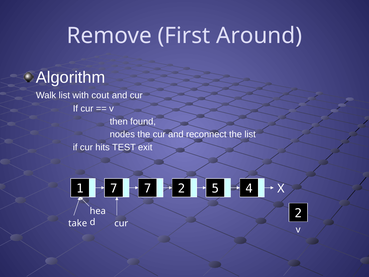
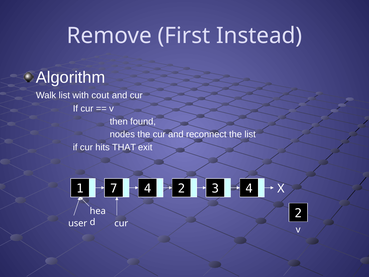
Around: Around -> Instead
TEST: TEST -> THAT
7 7: 7 -> 4
5: 5 -> 3
take: take -> user
